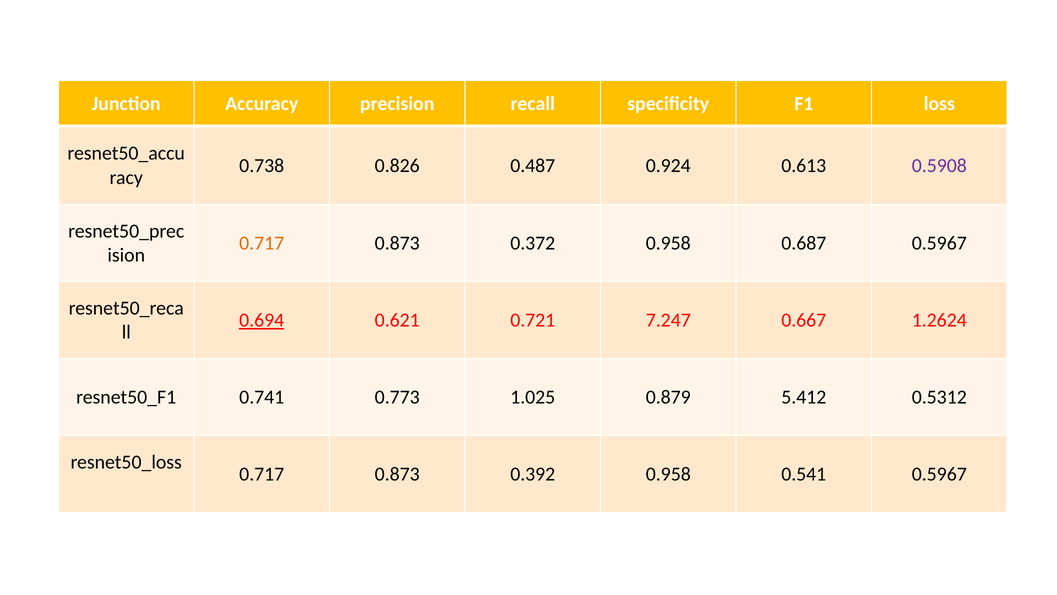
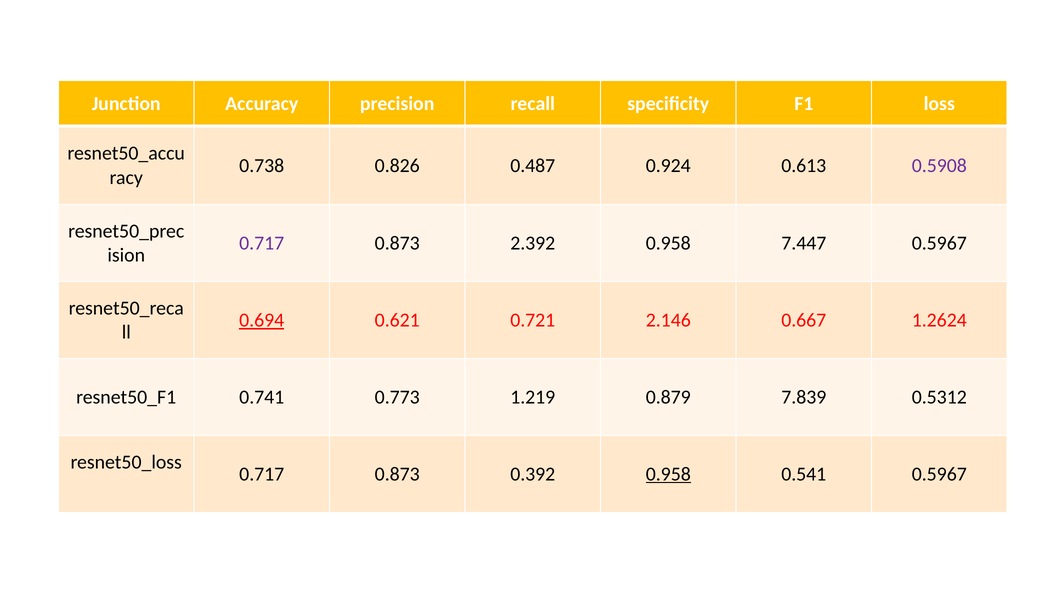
0.717 at (262, 243) colour: orange -> purple
0.372: 0.372 -> 2.392
0.687: 0.687 -> 7.447
7.247: 7.247 -> 2.146
1.025: 1.025 -> 1.219
5.412: 5.412 -> 7.839
0.958 at (668, 474) underline: none -> present
